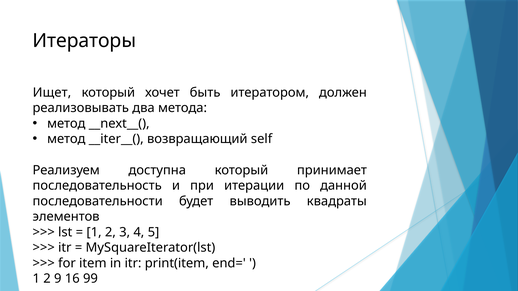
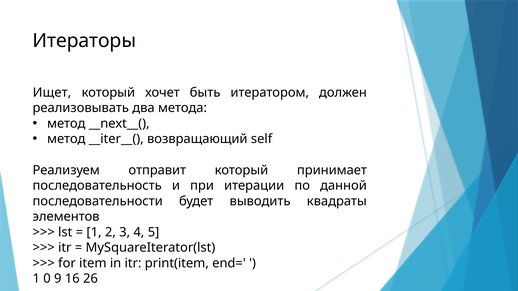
доступна: доступна -> отправит
2 at (47, 279): 2 -> 0
99: 99 -> 26
